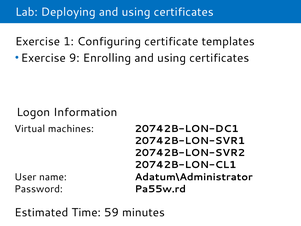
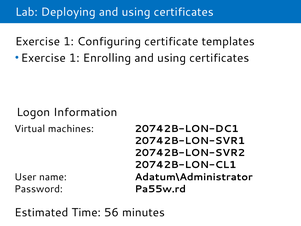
9 at (74, 58): 9 -> 1
59: 59 -> 56
